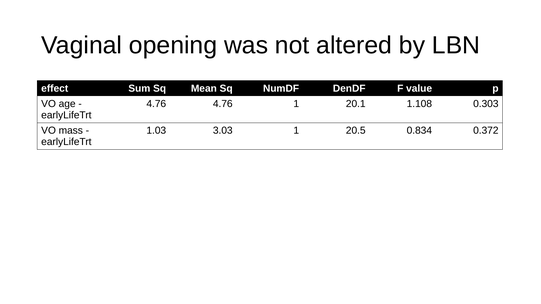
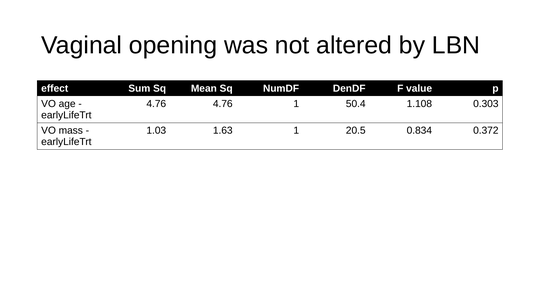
20.1: 20.1 -> 50.4
3.03: 3.03 -> 1.63
